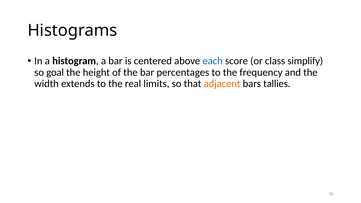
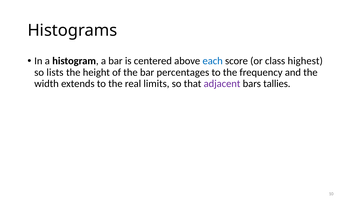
simplify: simplify -> highest
goal: goal -> lists
adjacent colour: orange -> purple
